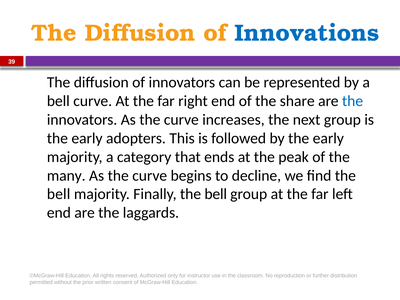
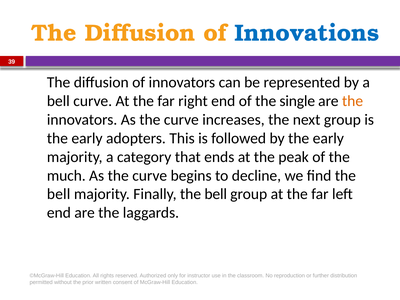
share: share -> single
the at (353, 101) colour: blue -> orange
many: many -> much
